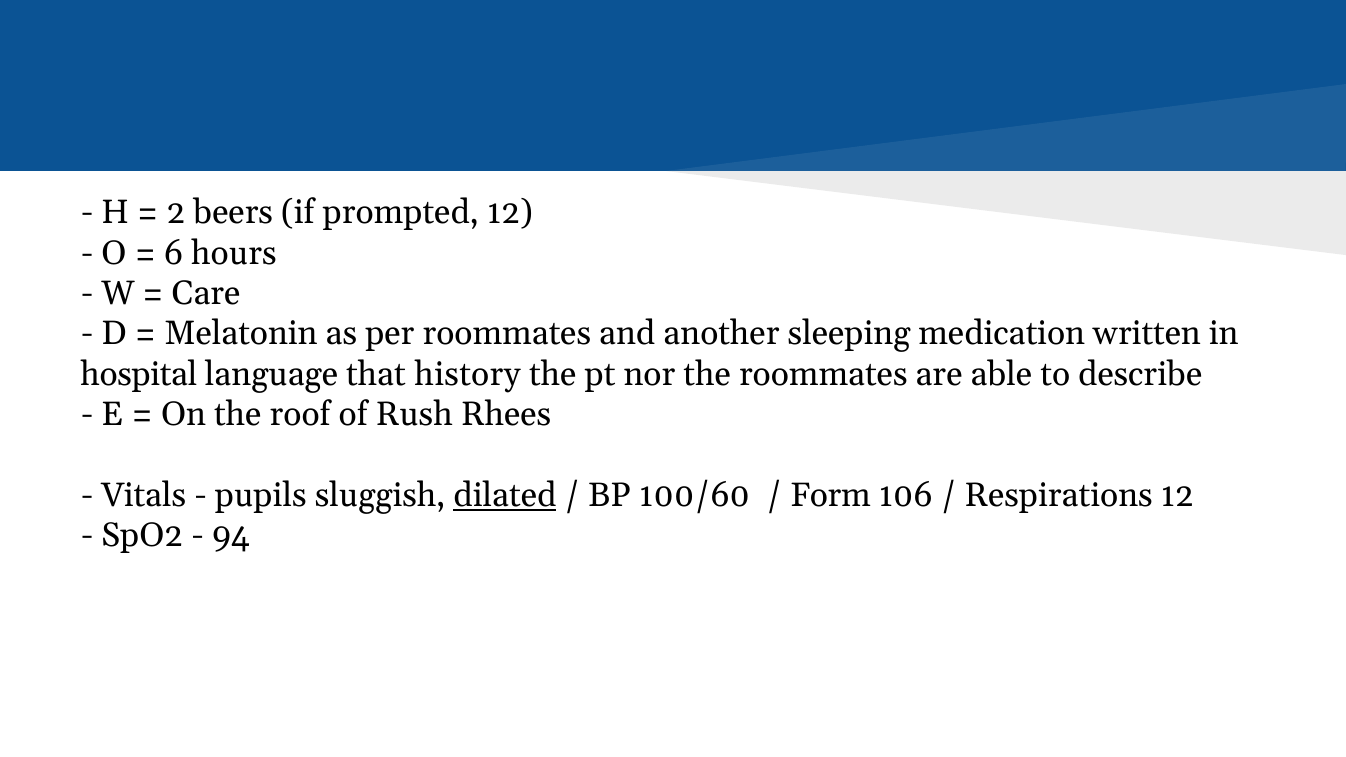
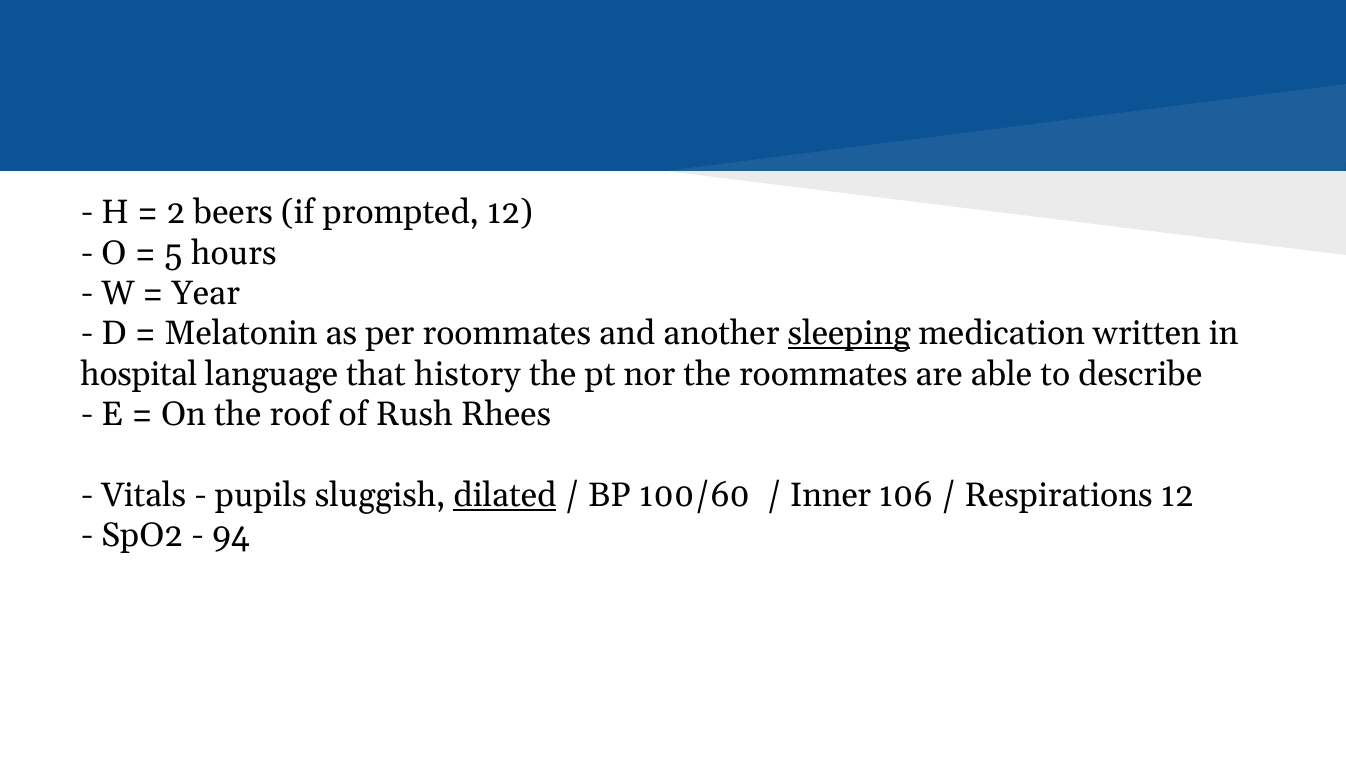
6: 6 -> 5
Care: Care -> Year
sleeping underline: none -> present
Form: Form -> Inner
